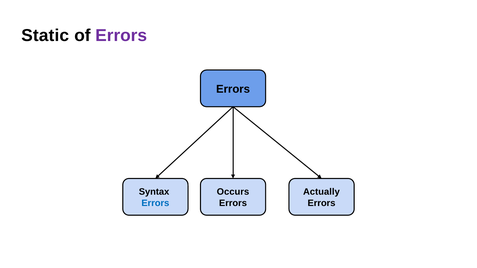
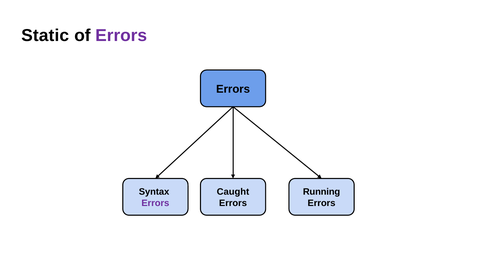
Occurs: Occurs -> Caught
Actually: Actually -> Running
Errors at (155, 203) colour: blue -> purple
